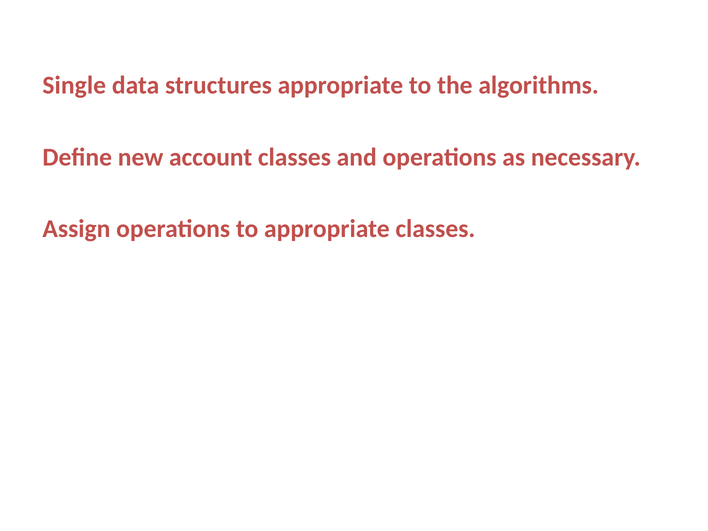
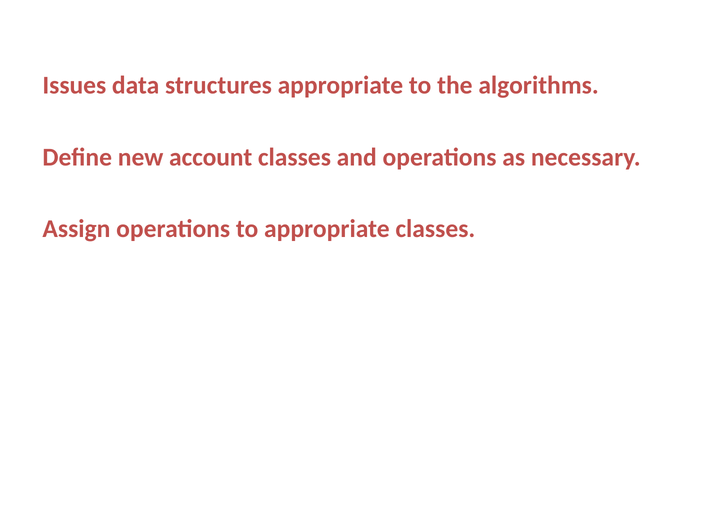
Single: Single -> Issues
